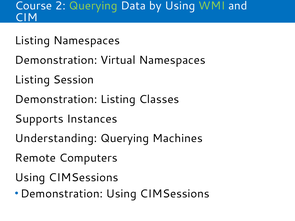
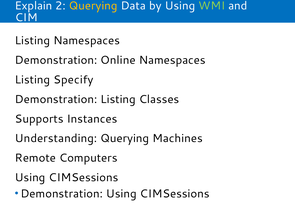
Course: Course -> Explain
Querying at (93, 6) colour: light green -> yellow
Virtual: Virtual -> Online
Session: Session -> Specify
